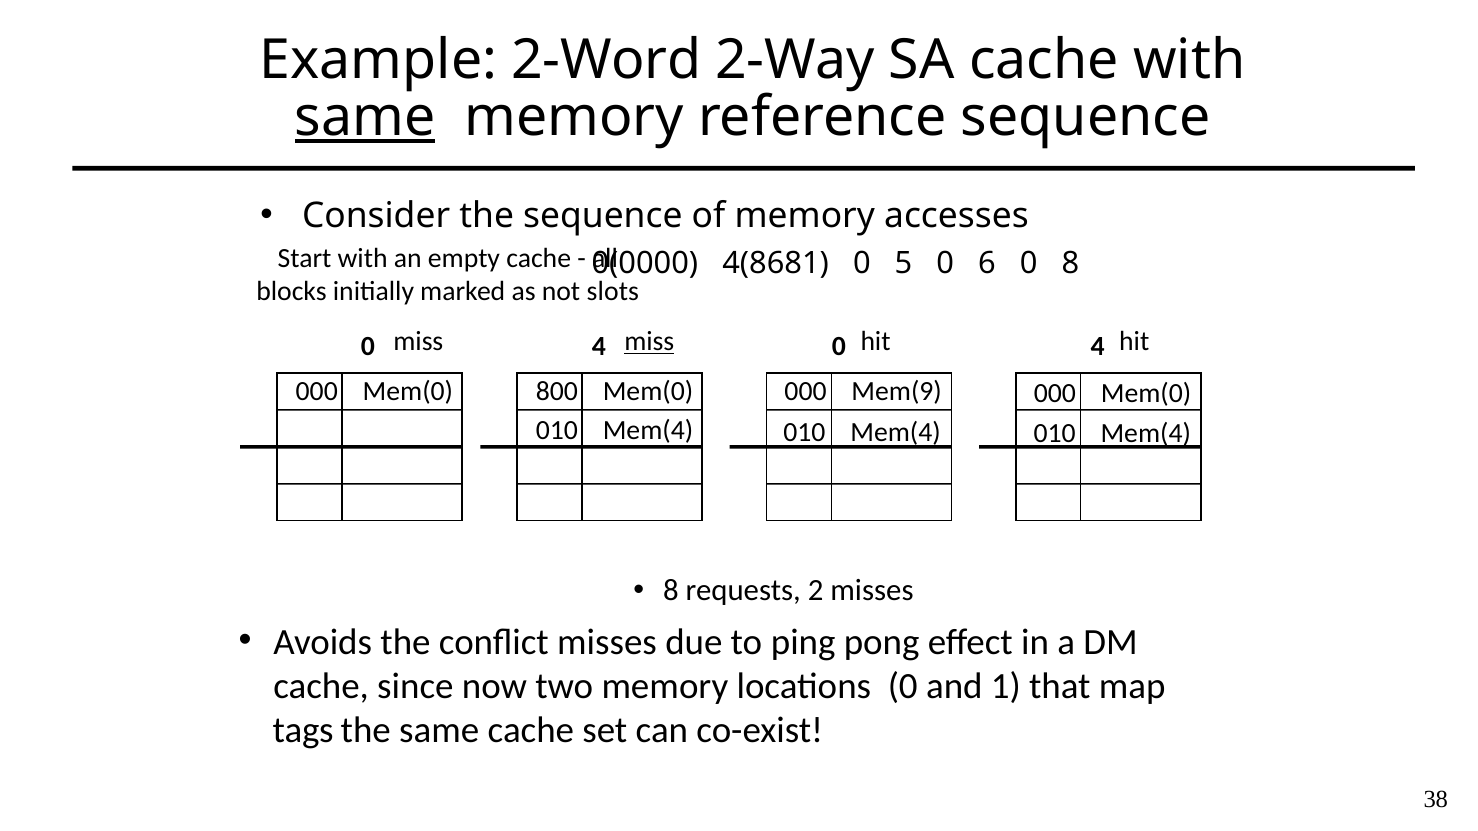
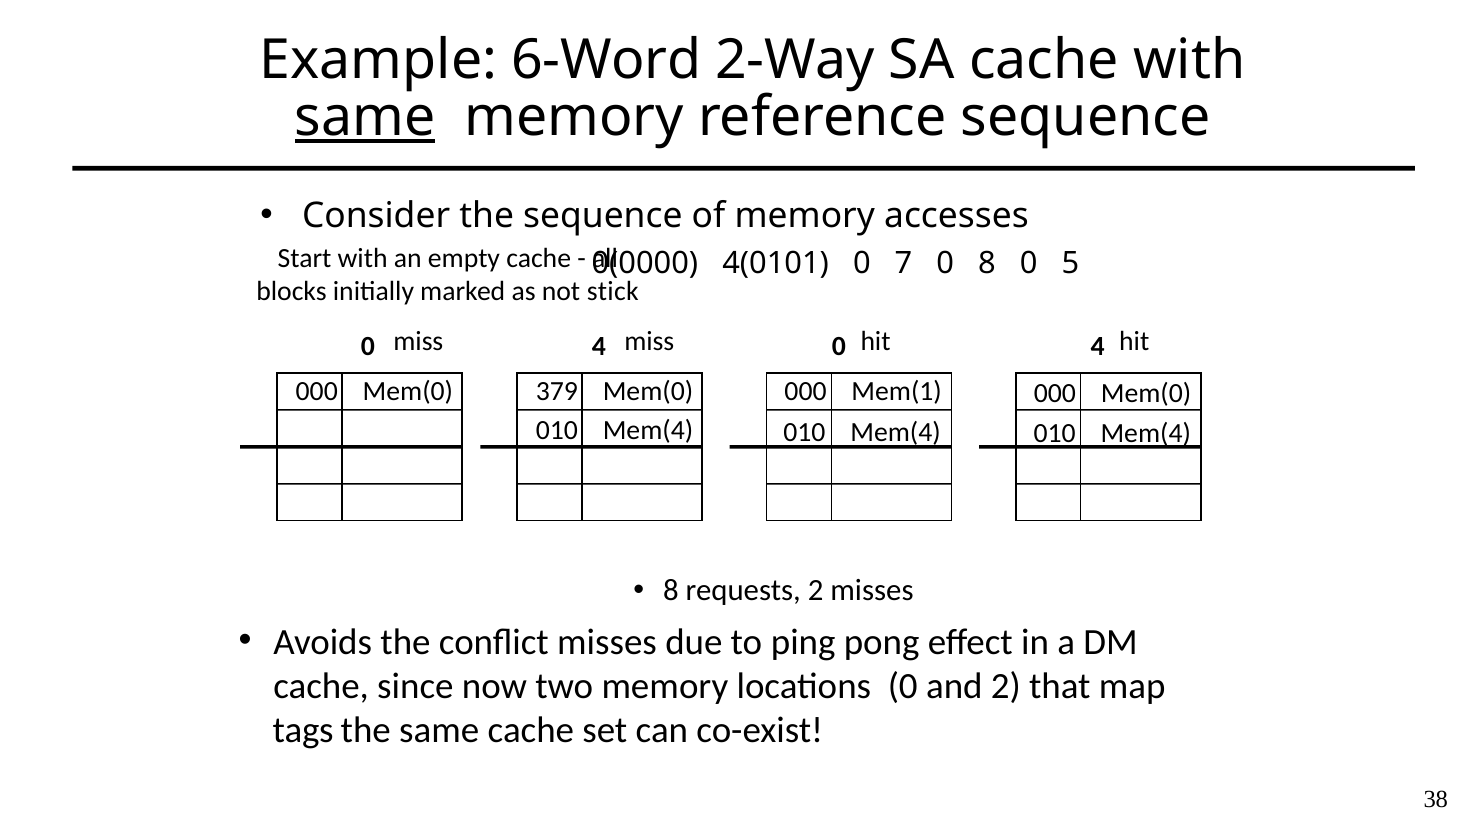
2-Word: 2-Word -> 6-Word
4(8681: 4(8681 -> 4(0101
5: 5 -> 7
0 6: 6 -> 8
0 8: 8 -> 5
slots: slots -> stick
miss at (649, 342) underline: present -> none
800: 800 -> 379
Mem(9: Mem(9 -> Mem(1
and 1: 1 -> 2
